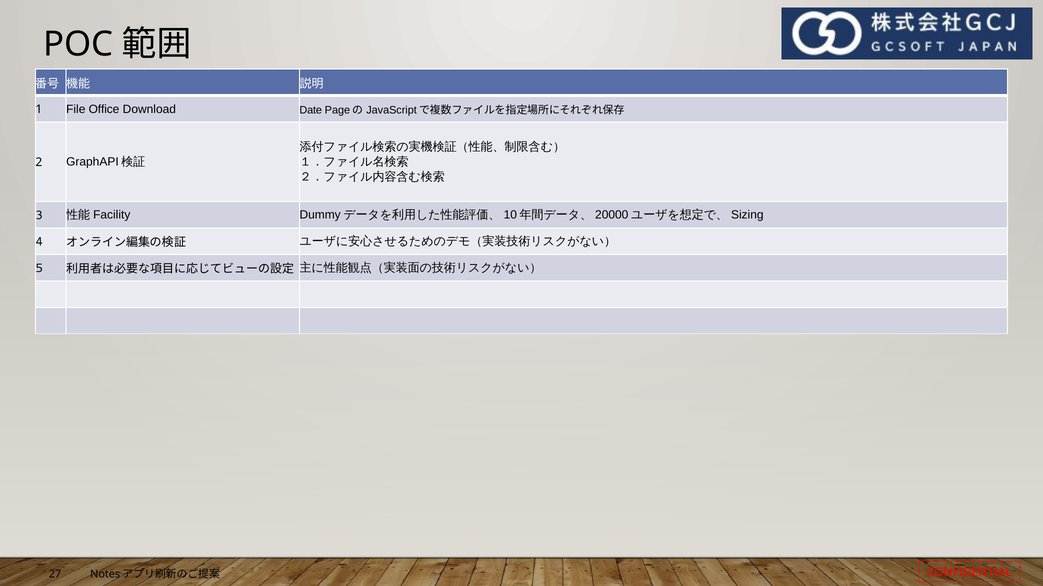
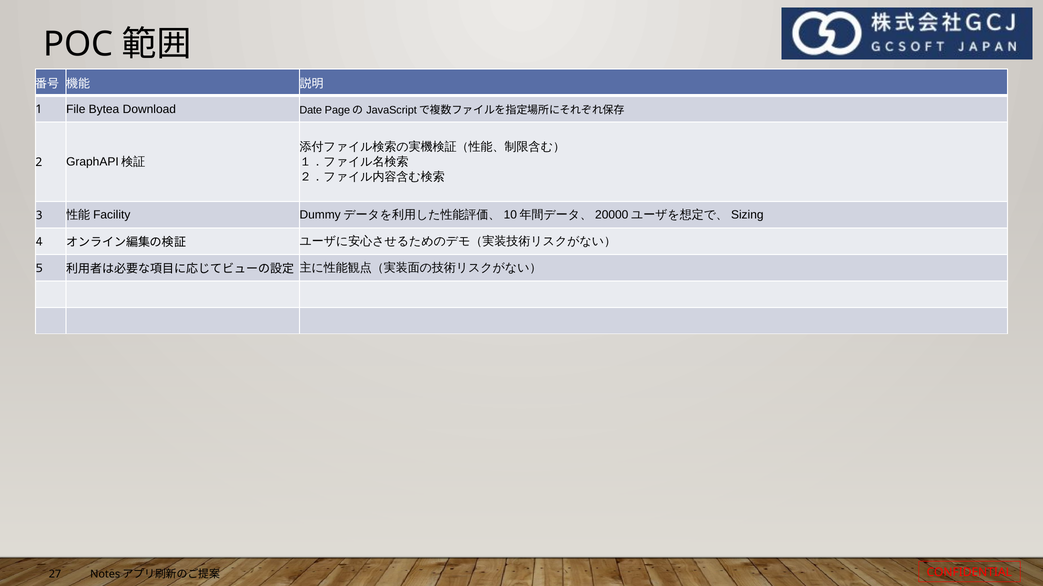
Office: Office -> Bytea
